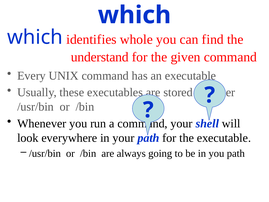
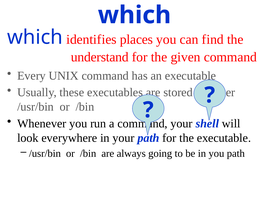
whole: whole -> places
